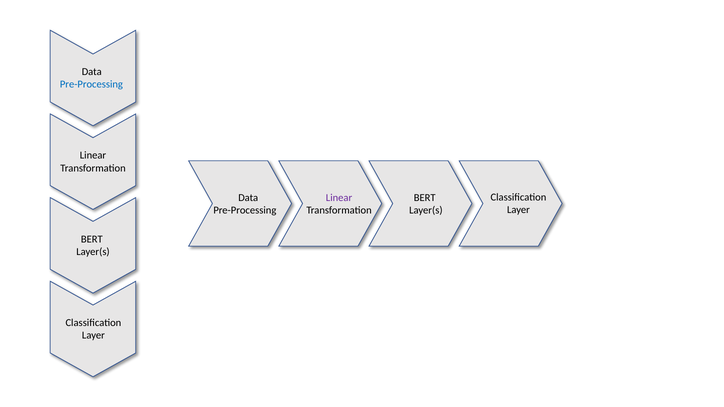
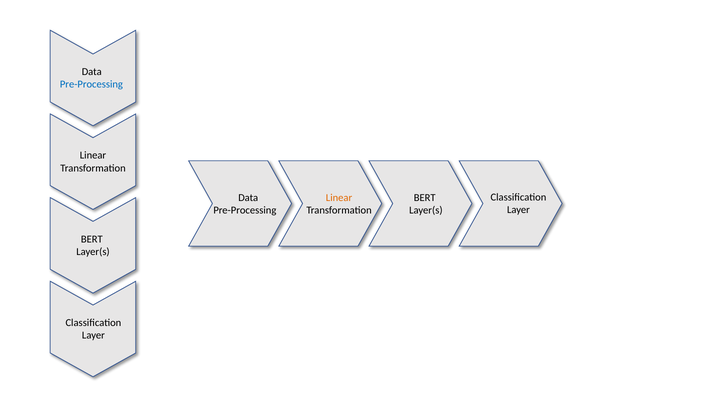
Linear at (339, 198) colour: purple -> orange
